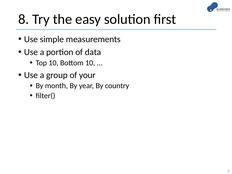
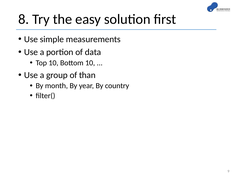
your: your -> than
